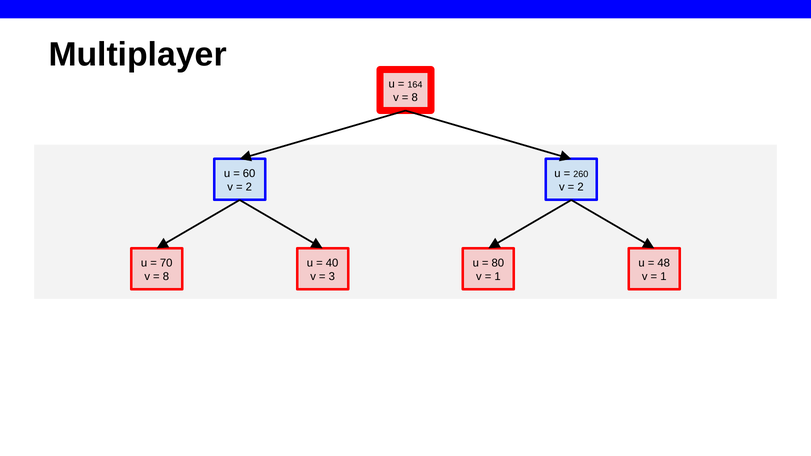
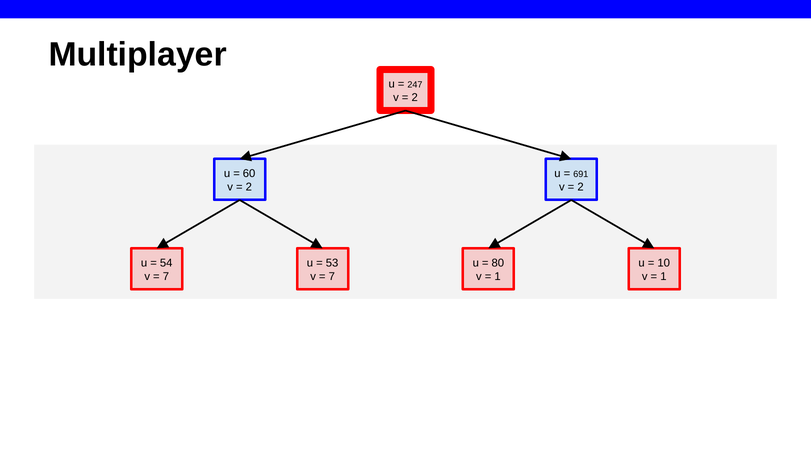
164: 164 -> 247
8 at (415, 98): 8 -> 2
260: 260 -> 691
70: 70 -> 54
40: 40 -> 53
48: 48 -> 10
8 at (166, 276): 8 -> 7
3 at (332, 276): 3 -> 7
